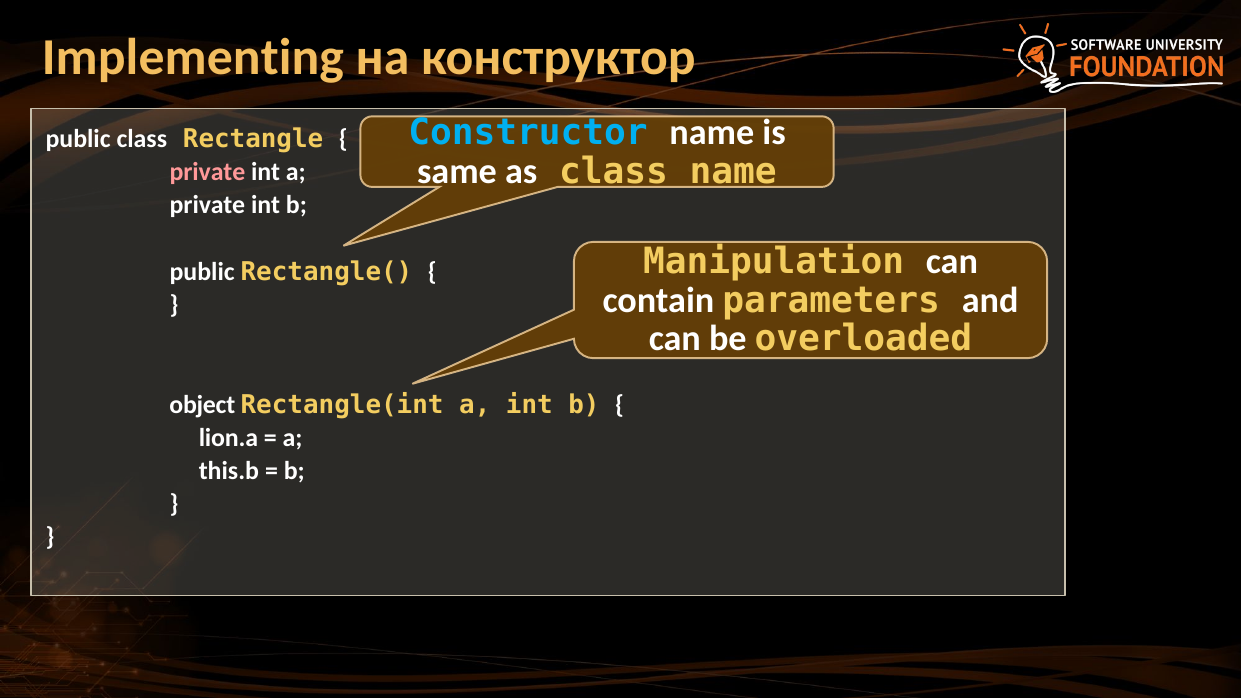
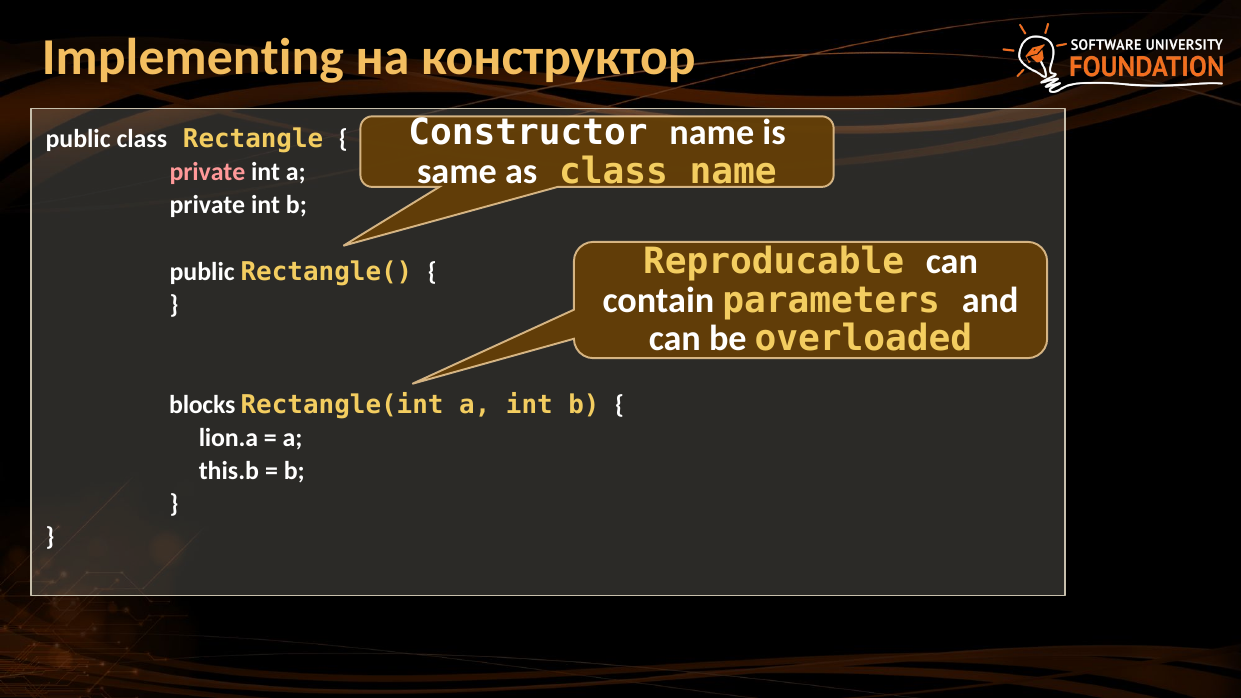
Constructor colour: light blue -> white
Manipulation: Manipulation -> Reproducable
object: object -> blocks
